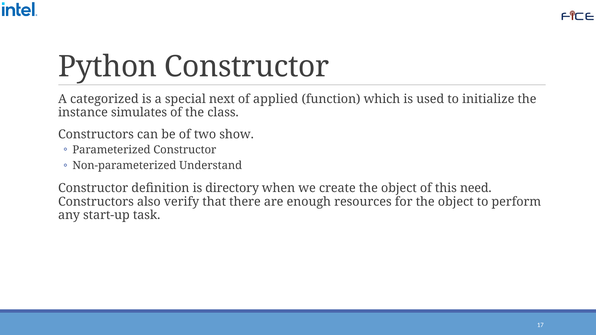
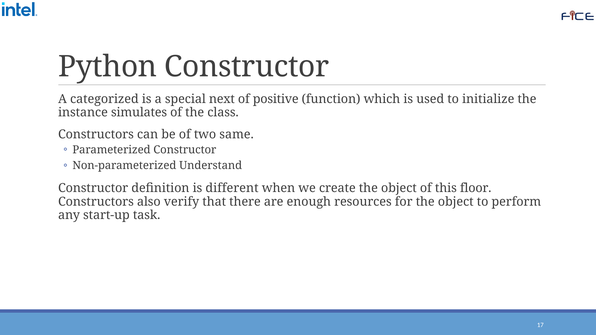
applied: applied -> positive
show: show -> same
directory: directory -> different
need: need -> floor
